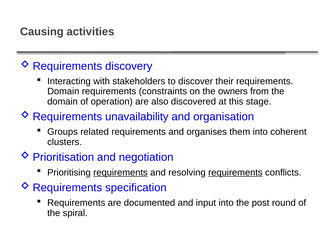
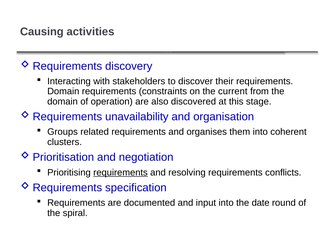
owners: owners -> current
requirements at (235, 173) underline: present -> none
post: post -> date
